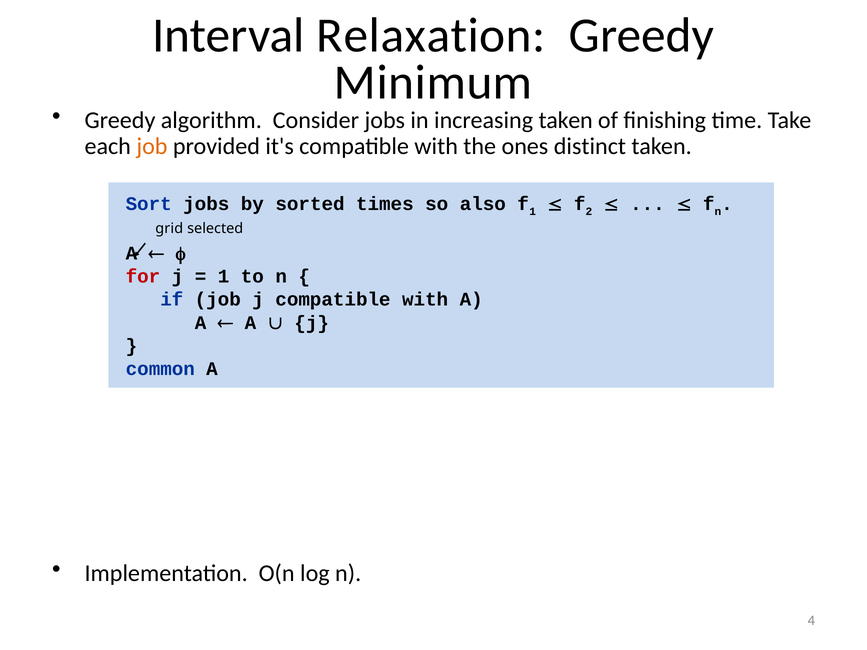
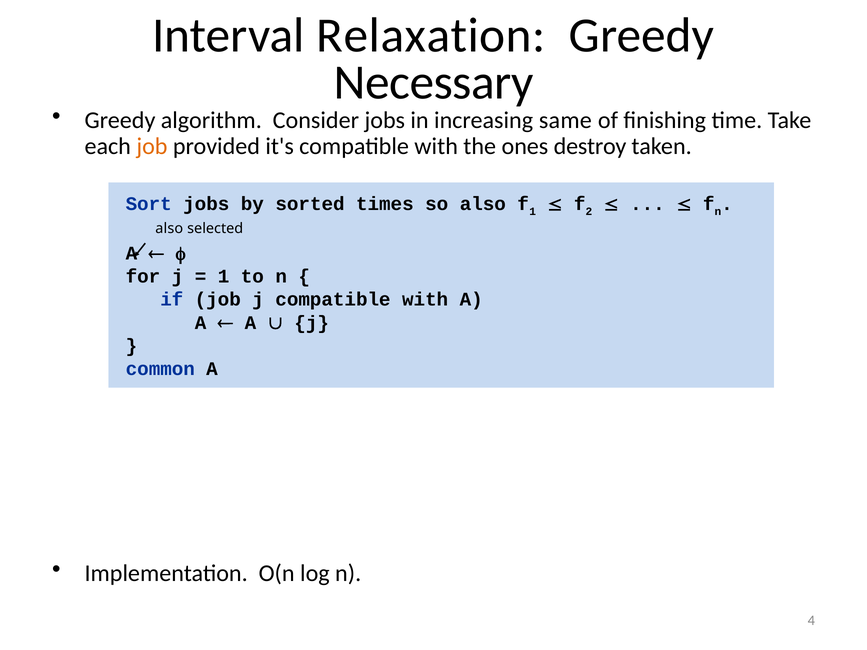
Minimum: Minimum -> Necessary
increasing taken: taken -> same
distinct: distinct -> destroy
grid at (169, 229): grid -> also
for colour: red -> black
